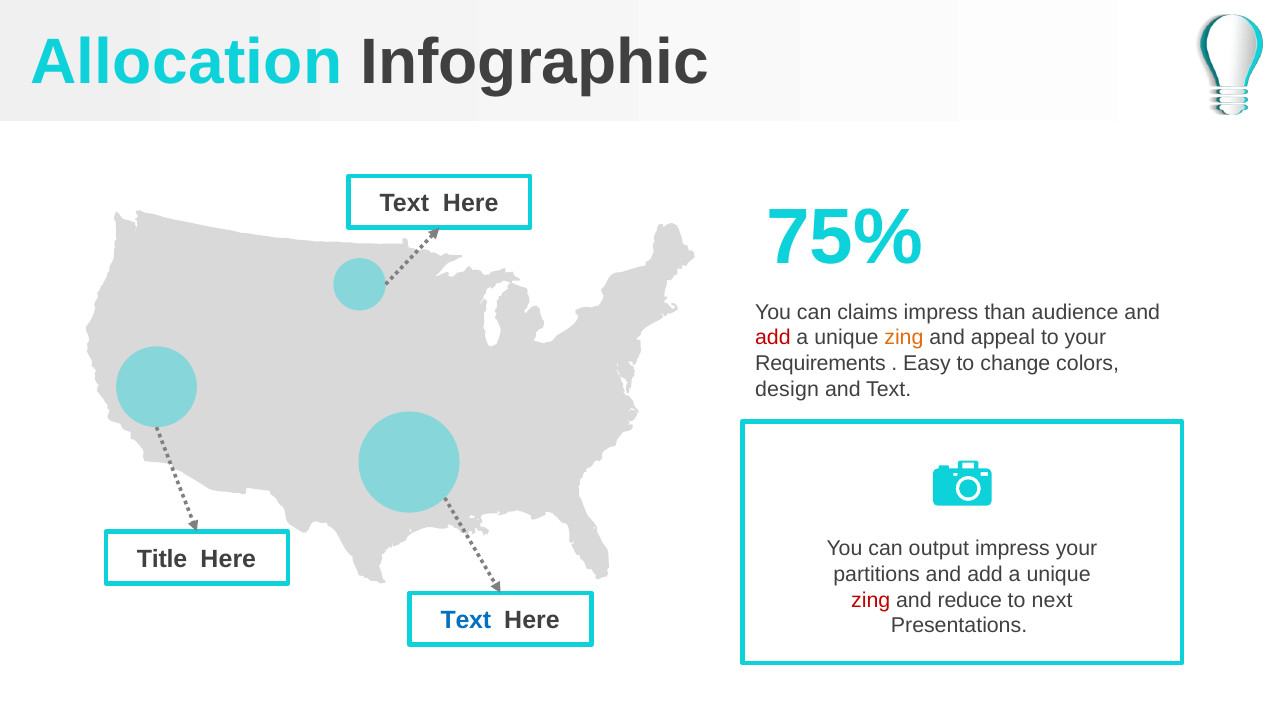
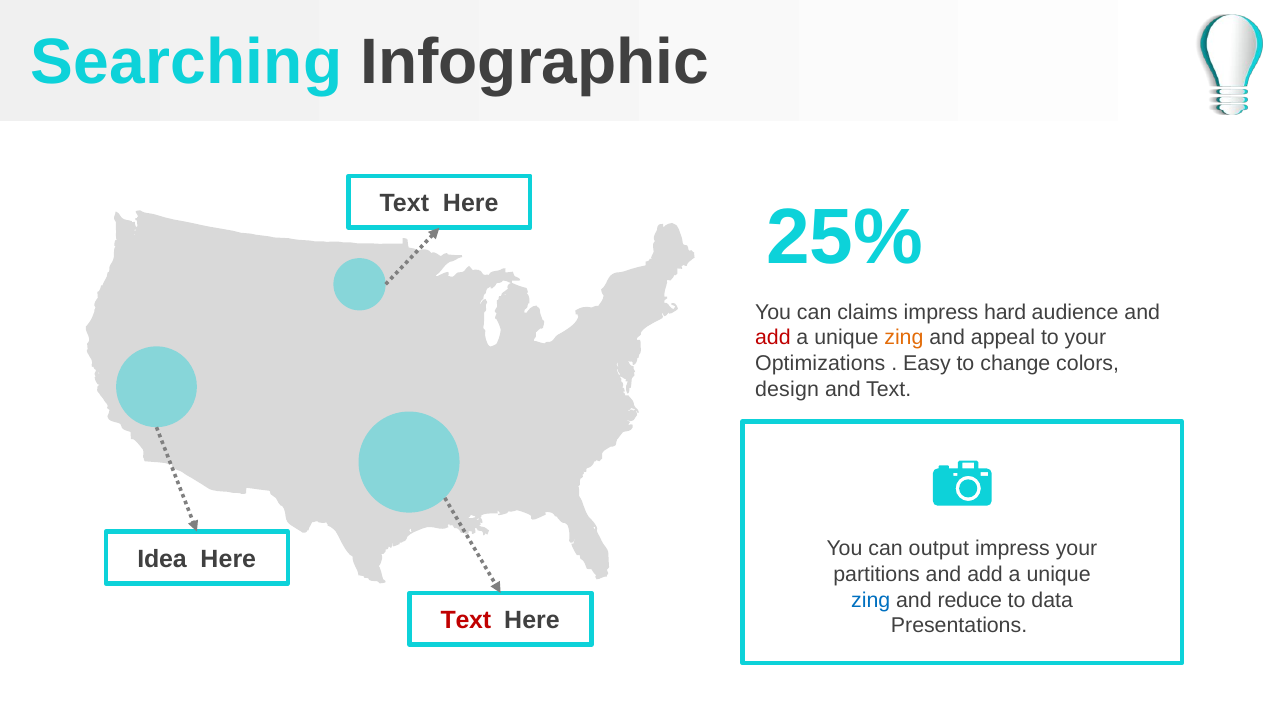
Allocation: Allocation -> Searching
75%: 75% -> 25%
than: than -> hard
Requirements: Requirements -> Optimizations
Title: Title -> Idea
zing at (871, 600) colour: red -> blue
next: next -> data
Text at (466, 620) colour: blue -> red
